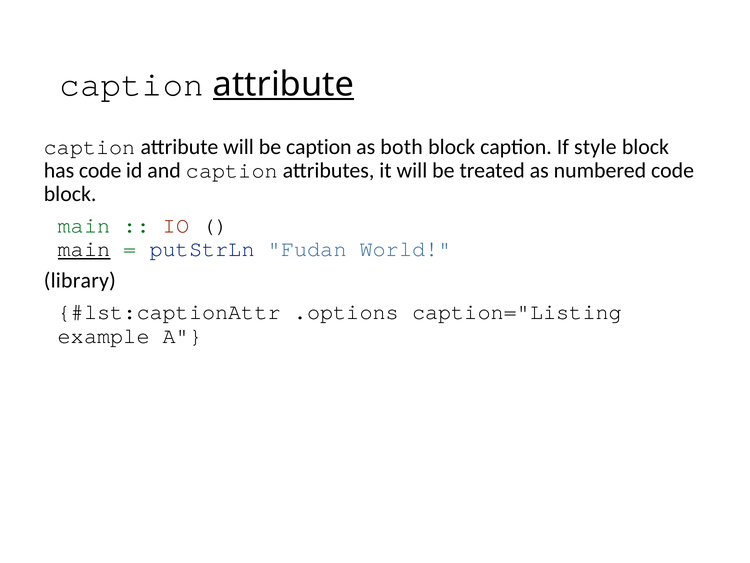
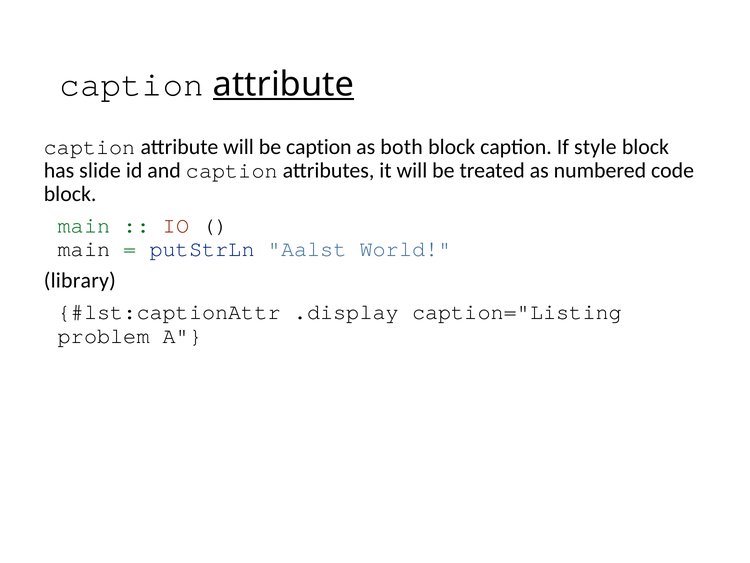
has code: code -> slide
main at (84, 249) underline: present -> none
Fudan: Fudan -> Aalst
.options: .options -> .display
example: example -> problem
